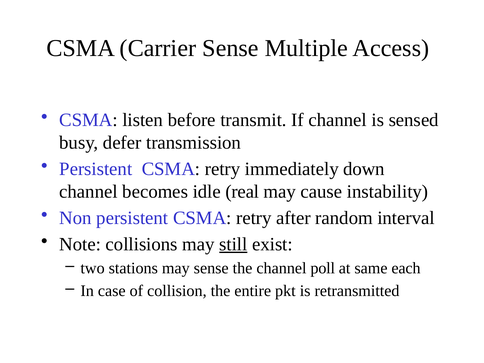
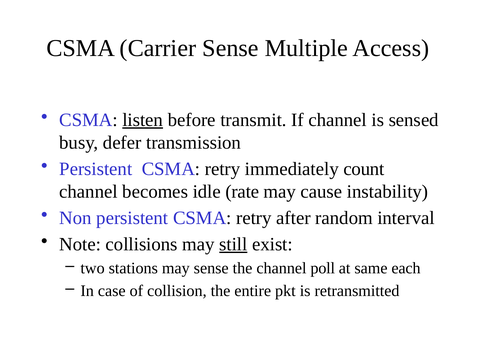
listen underline: none -> present
down: down -> count
real: real -> rate
